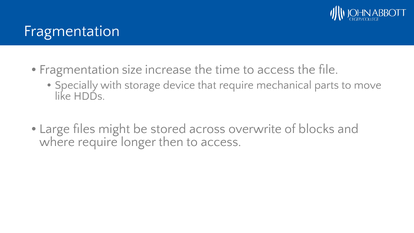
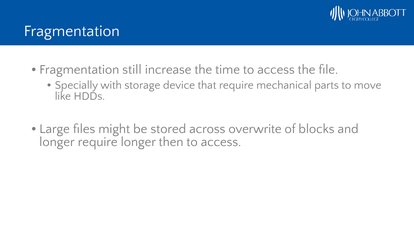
size: size -> still
where at (57, 142): where -> longer
